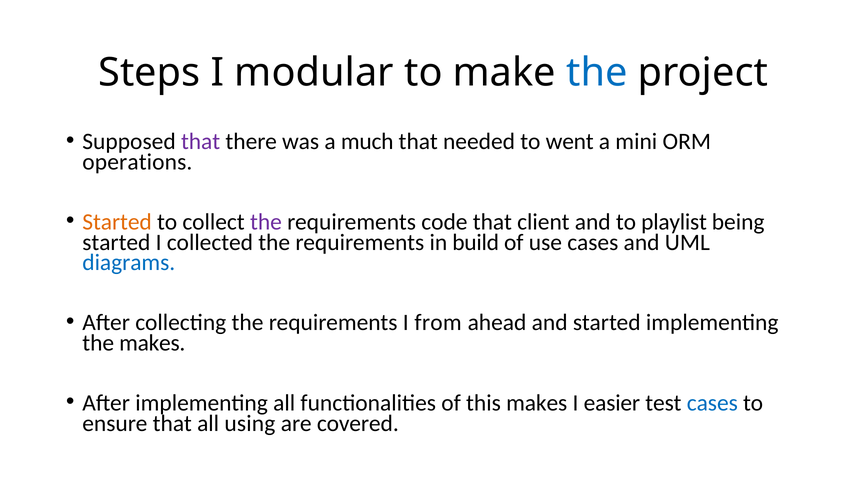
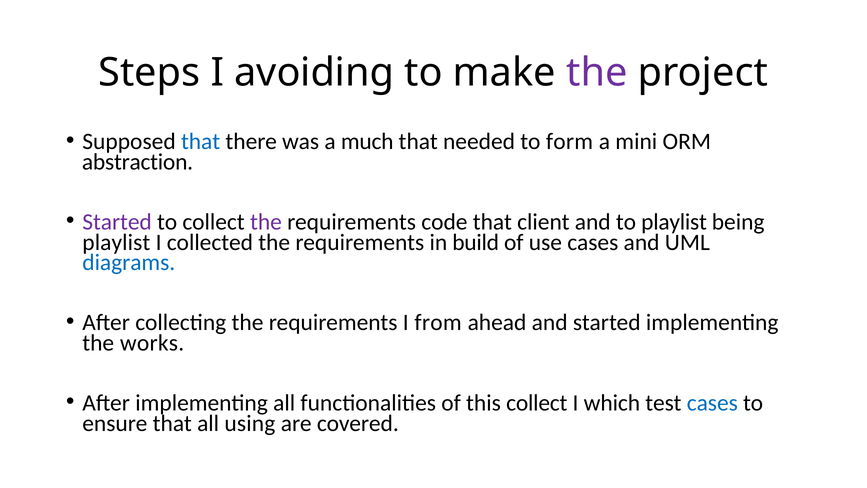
modular: modular -> avoiding
the at (597, 73) colour: blue -> purple
that at (201, 142) colour: purple -> blue
went: went -> form
operations: operations -> abstraction
Started at (117, 222) colour: orange -> purple
started at (116, 242): started -> playlist
the makes: makes -> works
this makes: makes -> collect
easier: easier -> which
